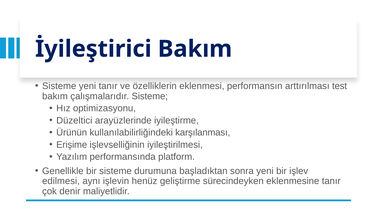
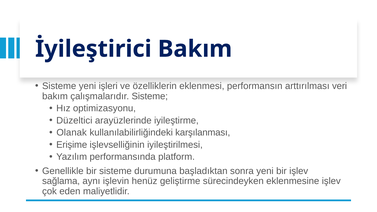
yeni tanır: tanır -> işleri
test: test -> veri
Ürünün: Ürünün -> Olanak
edilmesi: edilmesi -> sağlama
eklenmesine tanır: tanır -> işlev
denir: denir -> eden
